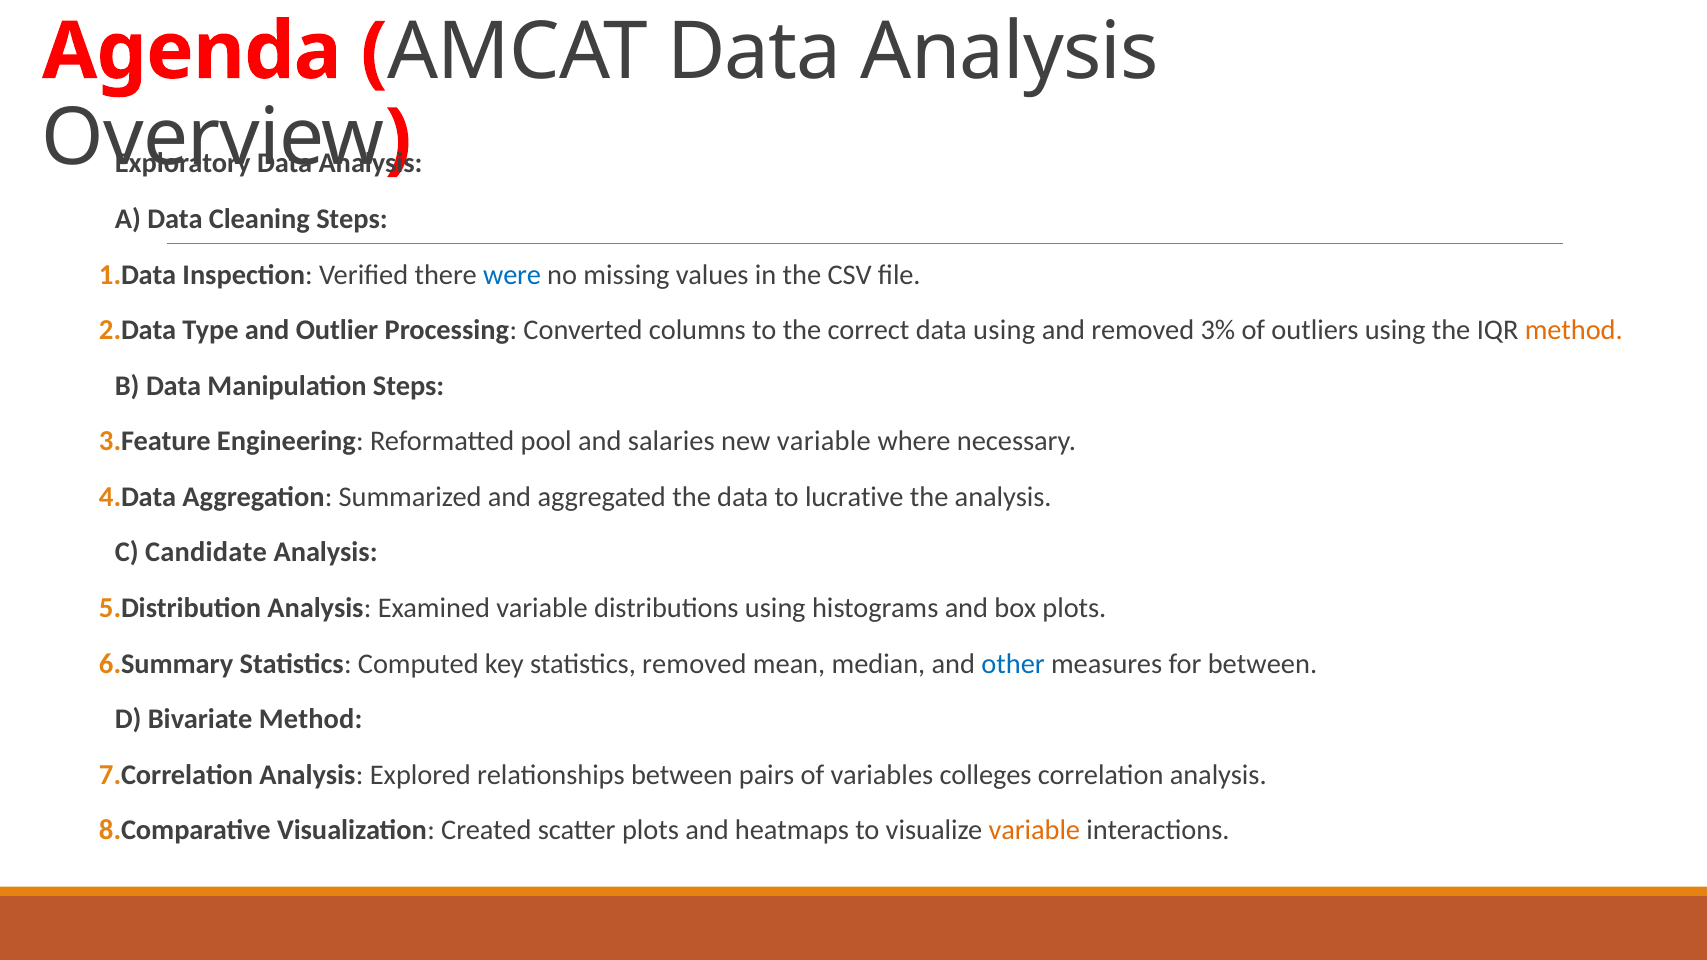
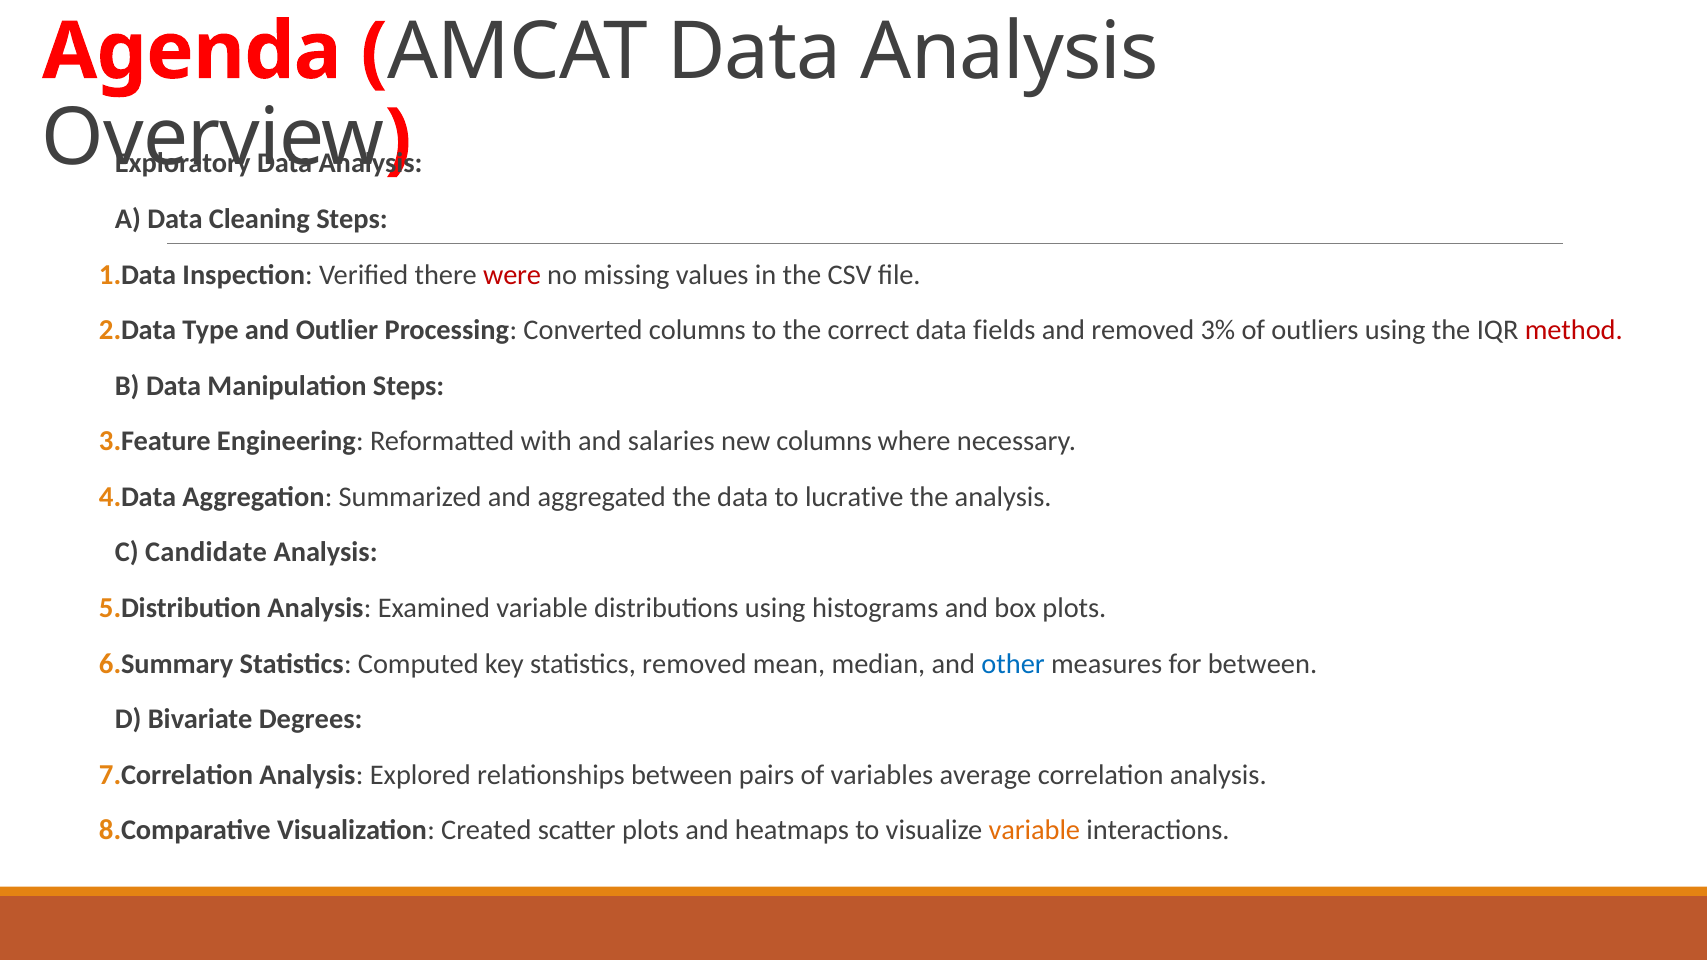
were colour: blue -> red
data using: using -> fields
method at (1574, 330) colour: orange -> red
pool: pool -> with
new variable: variable -> columns
Bivariate Method: Method -> Degrees
colleges: colleges -> average
